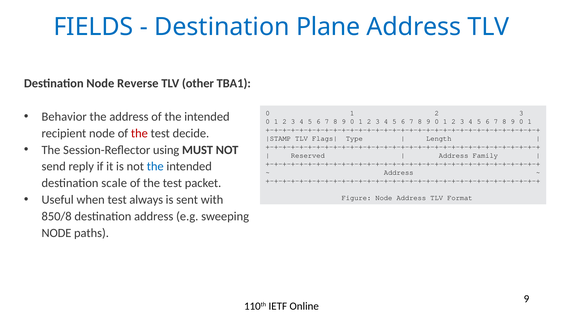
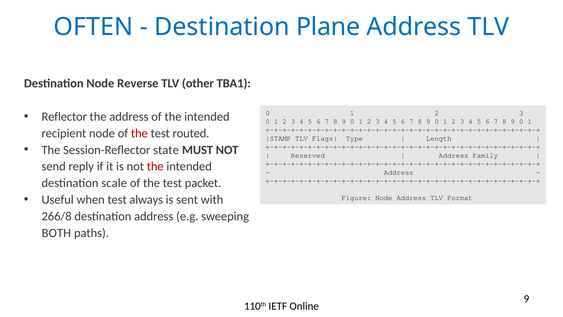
FIELDS: FIELDS -> OFTEN
Behavior: Behavior -> Reflector
decide: decide -> routed
using: using -> state
the at (155, 166) colour: blue -> red
850/8: 850/8 -> 266/8
NODE at (56, 233): NODE -> BOTH
